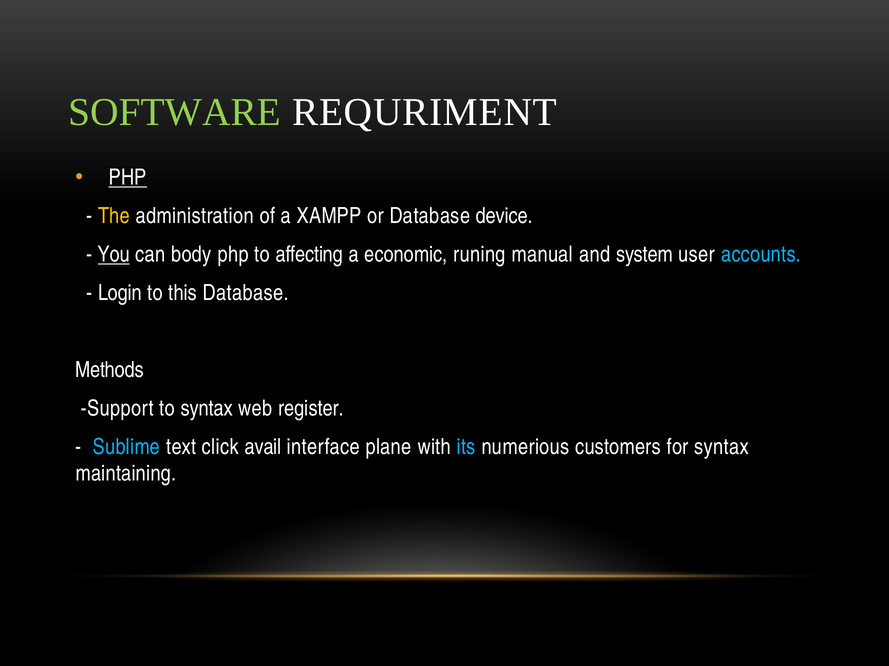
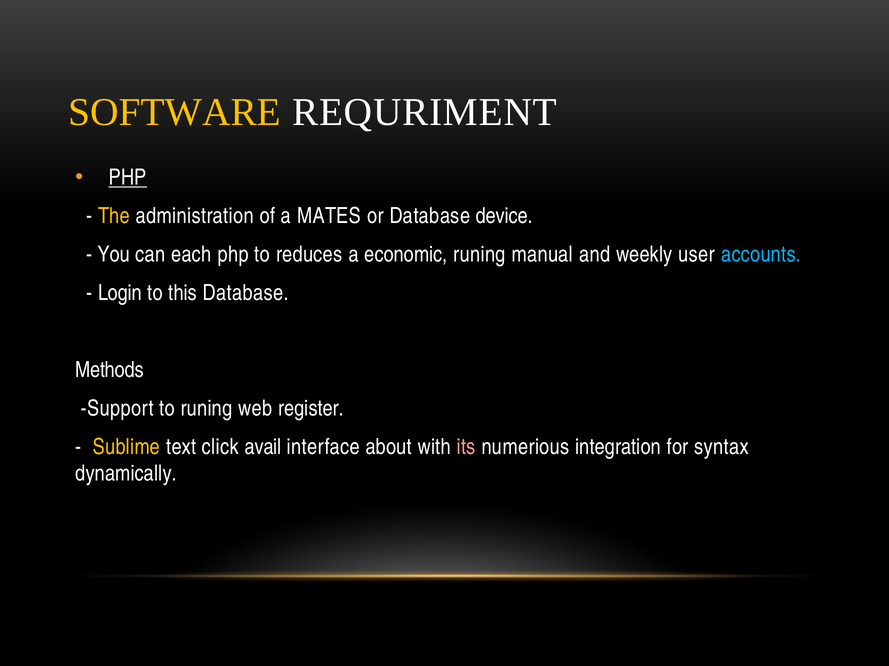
SOFTWARE colour: light green -> yellow
XAMPP: XAMPP -> MATES
You underline: present -> none
body: body -> each
affecting: affecting -> reduces
system: system -> weekly
to syntax: syntax -> runing
Sublime colour: light blue -> yellow
plane: plane -> about
its colour: light blue -> pink
customers: customers -> integration
maintaining: maintaining -> dynamically
